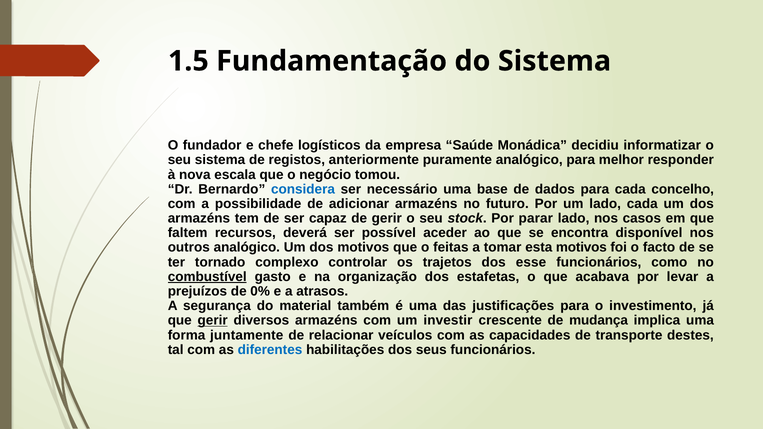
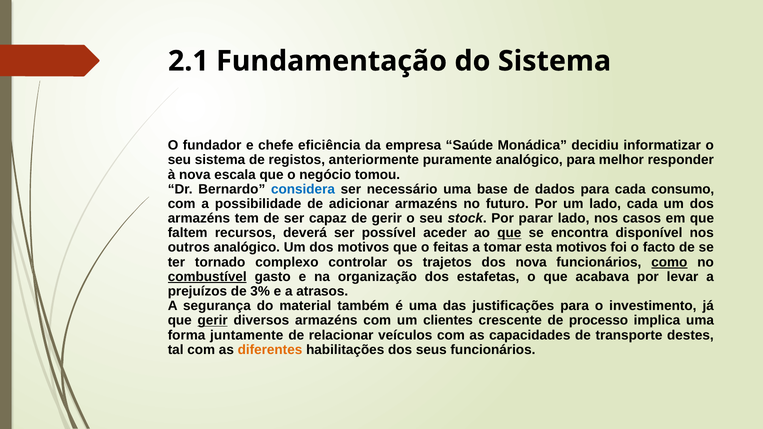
1.5: 1.5 -> 2.1
logísticos: logísticos -> eficiência
concelho: concelho -> consumo
que at (509, 233) underline: none -> present
dos esse: esse -> nova
como underline: none -> present
0%: 0% -> 3%
investir: investir -> clientes
mudança: mudança -> processo
diferentes colour: blue -> orange
